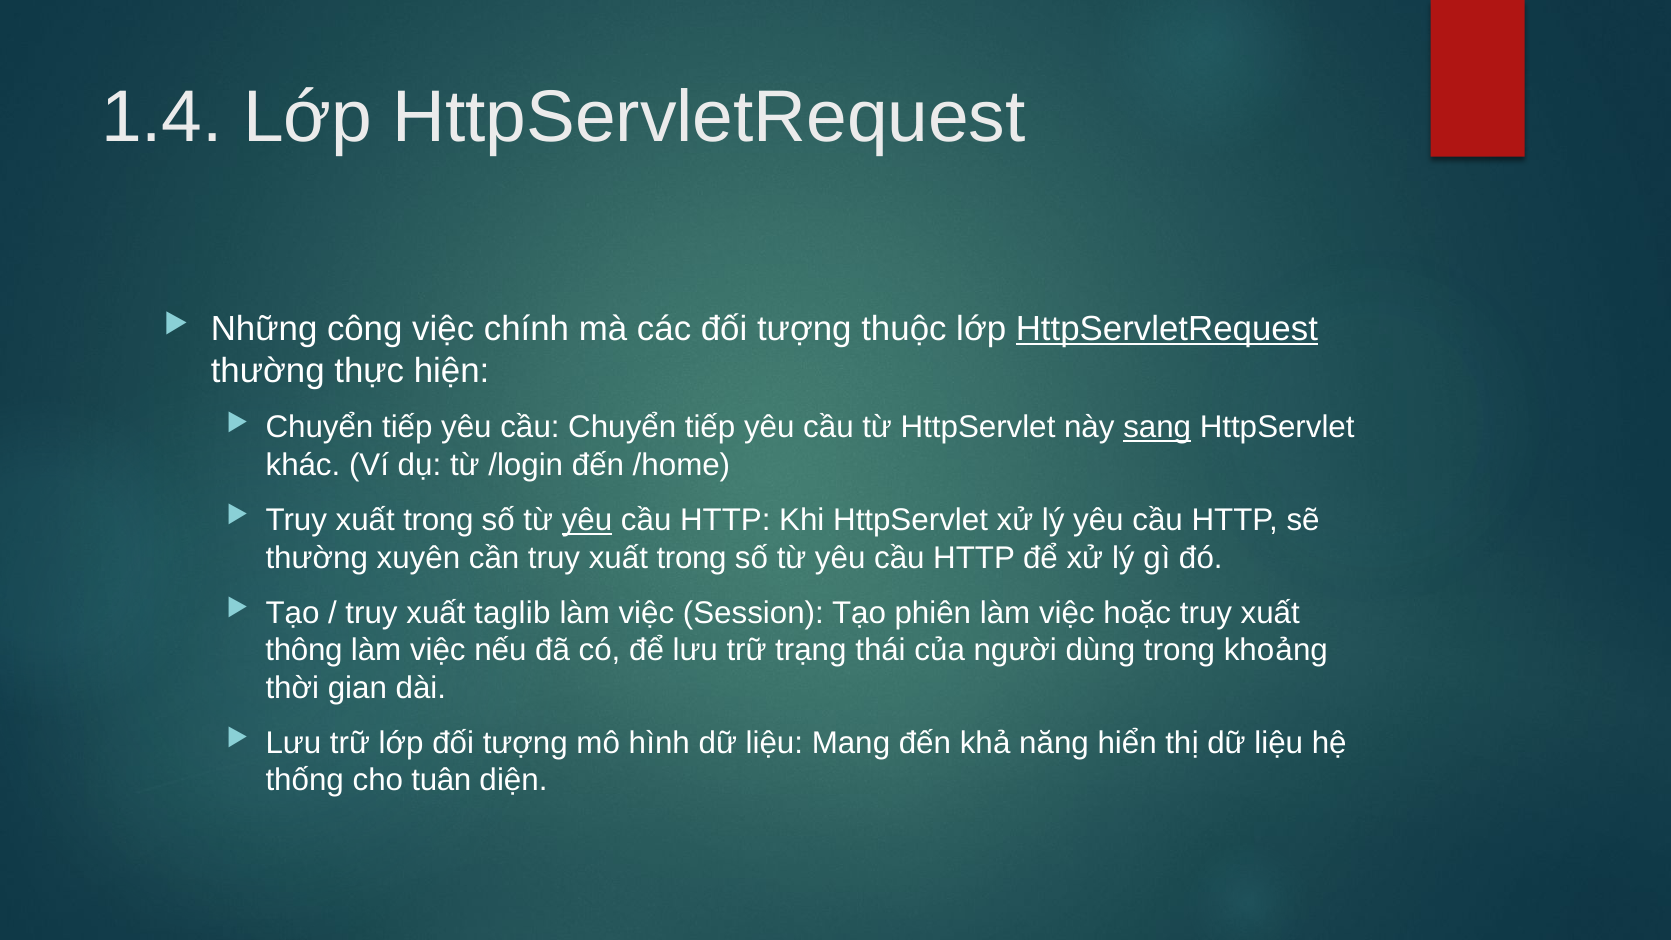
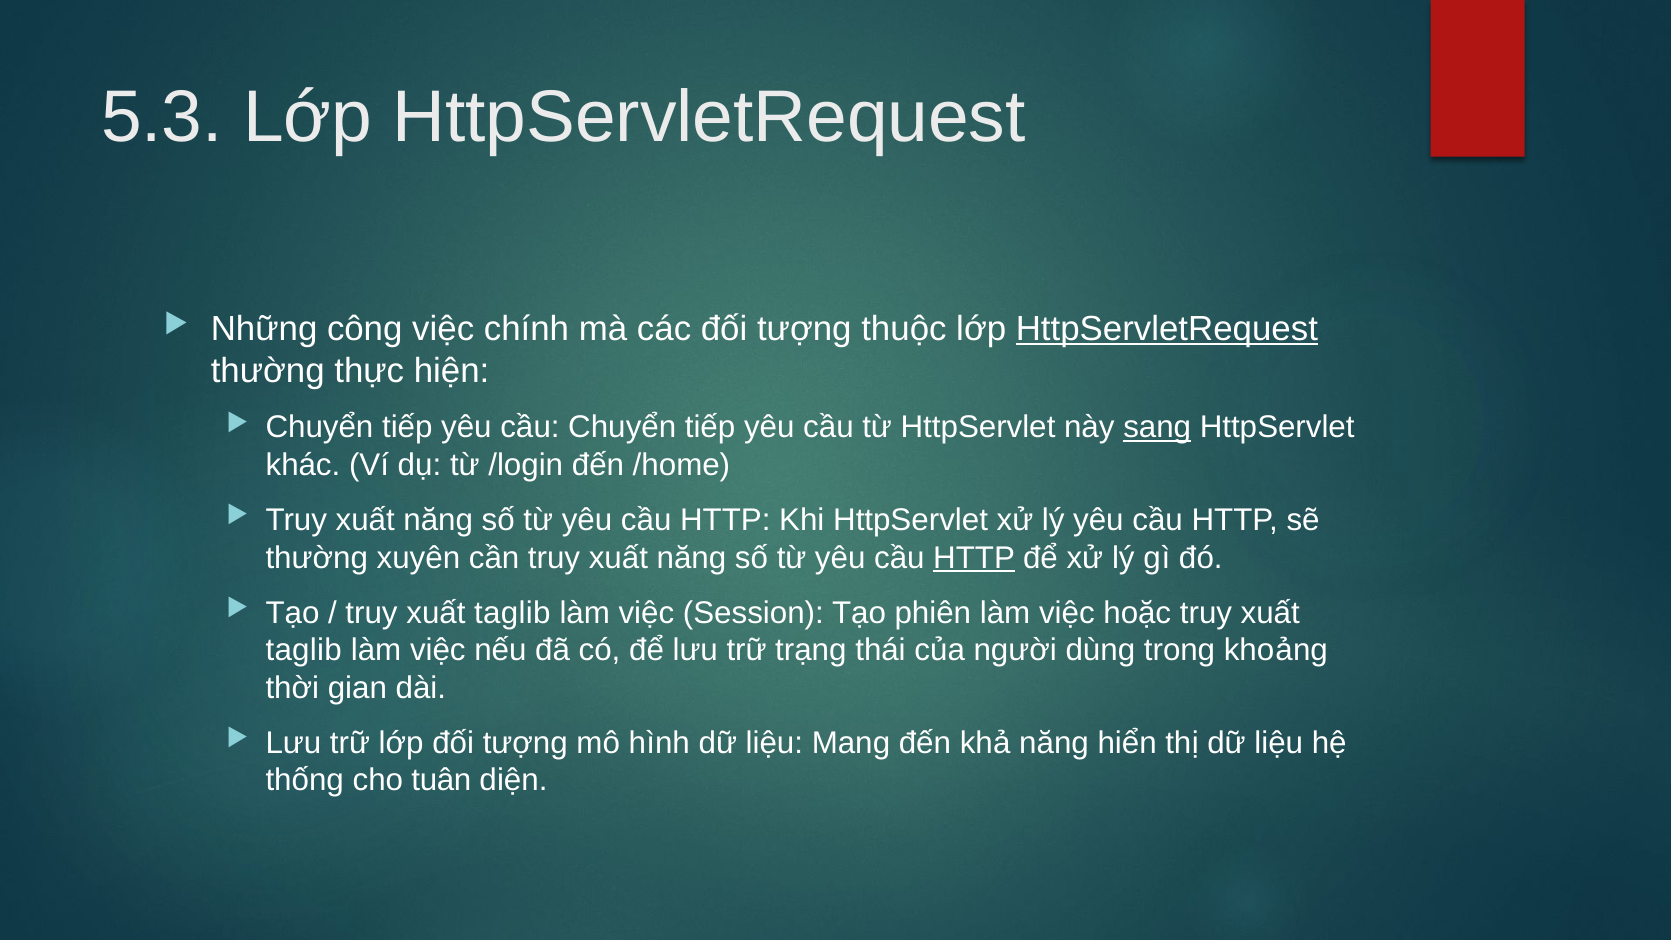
1.4: 1.4 -> 5.3
trong at (438, 520): trong -> năng
yêu at (587, 520) underline: present -> none
cần truy xuất trong: trong -> năng
HTTP at (974, 558) underline: none -> present
thông at (304, 650): thông -> taglib
